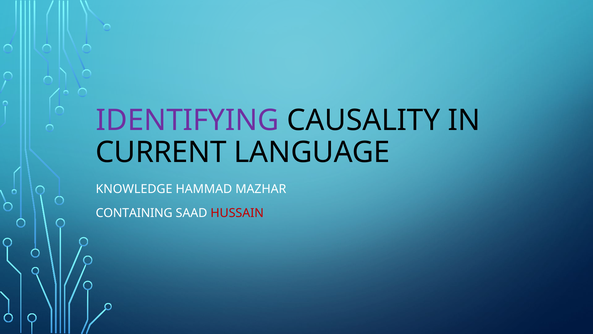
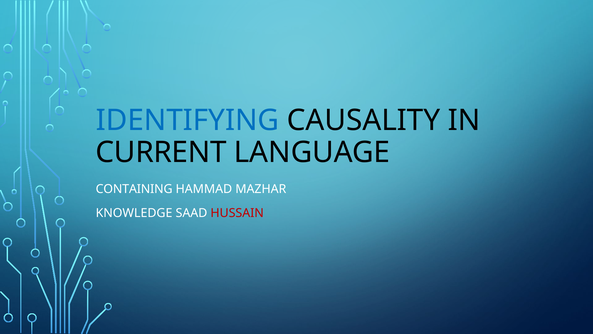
IDENTIFYING colour: purple -> blue
KNOWLEDGE: KNOWLEDGE -> CONTAINING
CONTAINING: CONTAINING -> KNOWLEDGE
